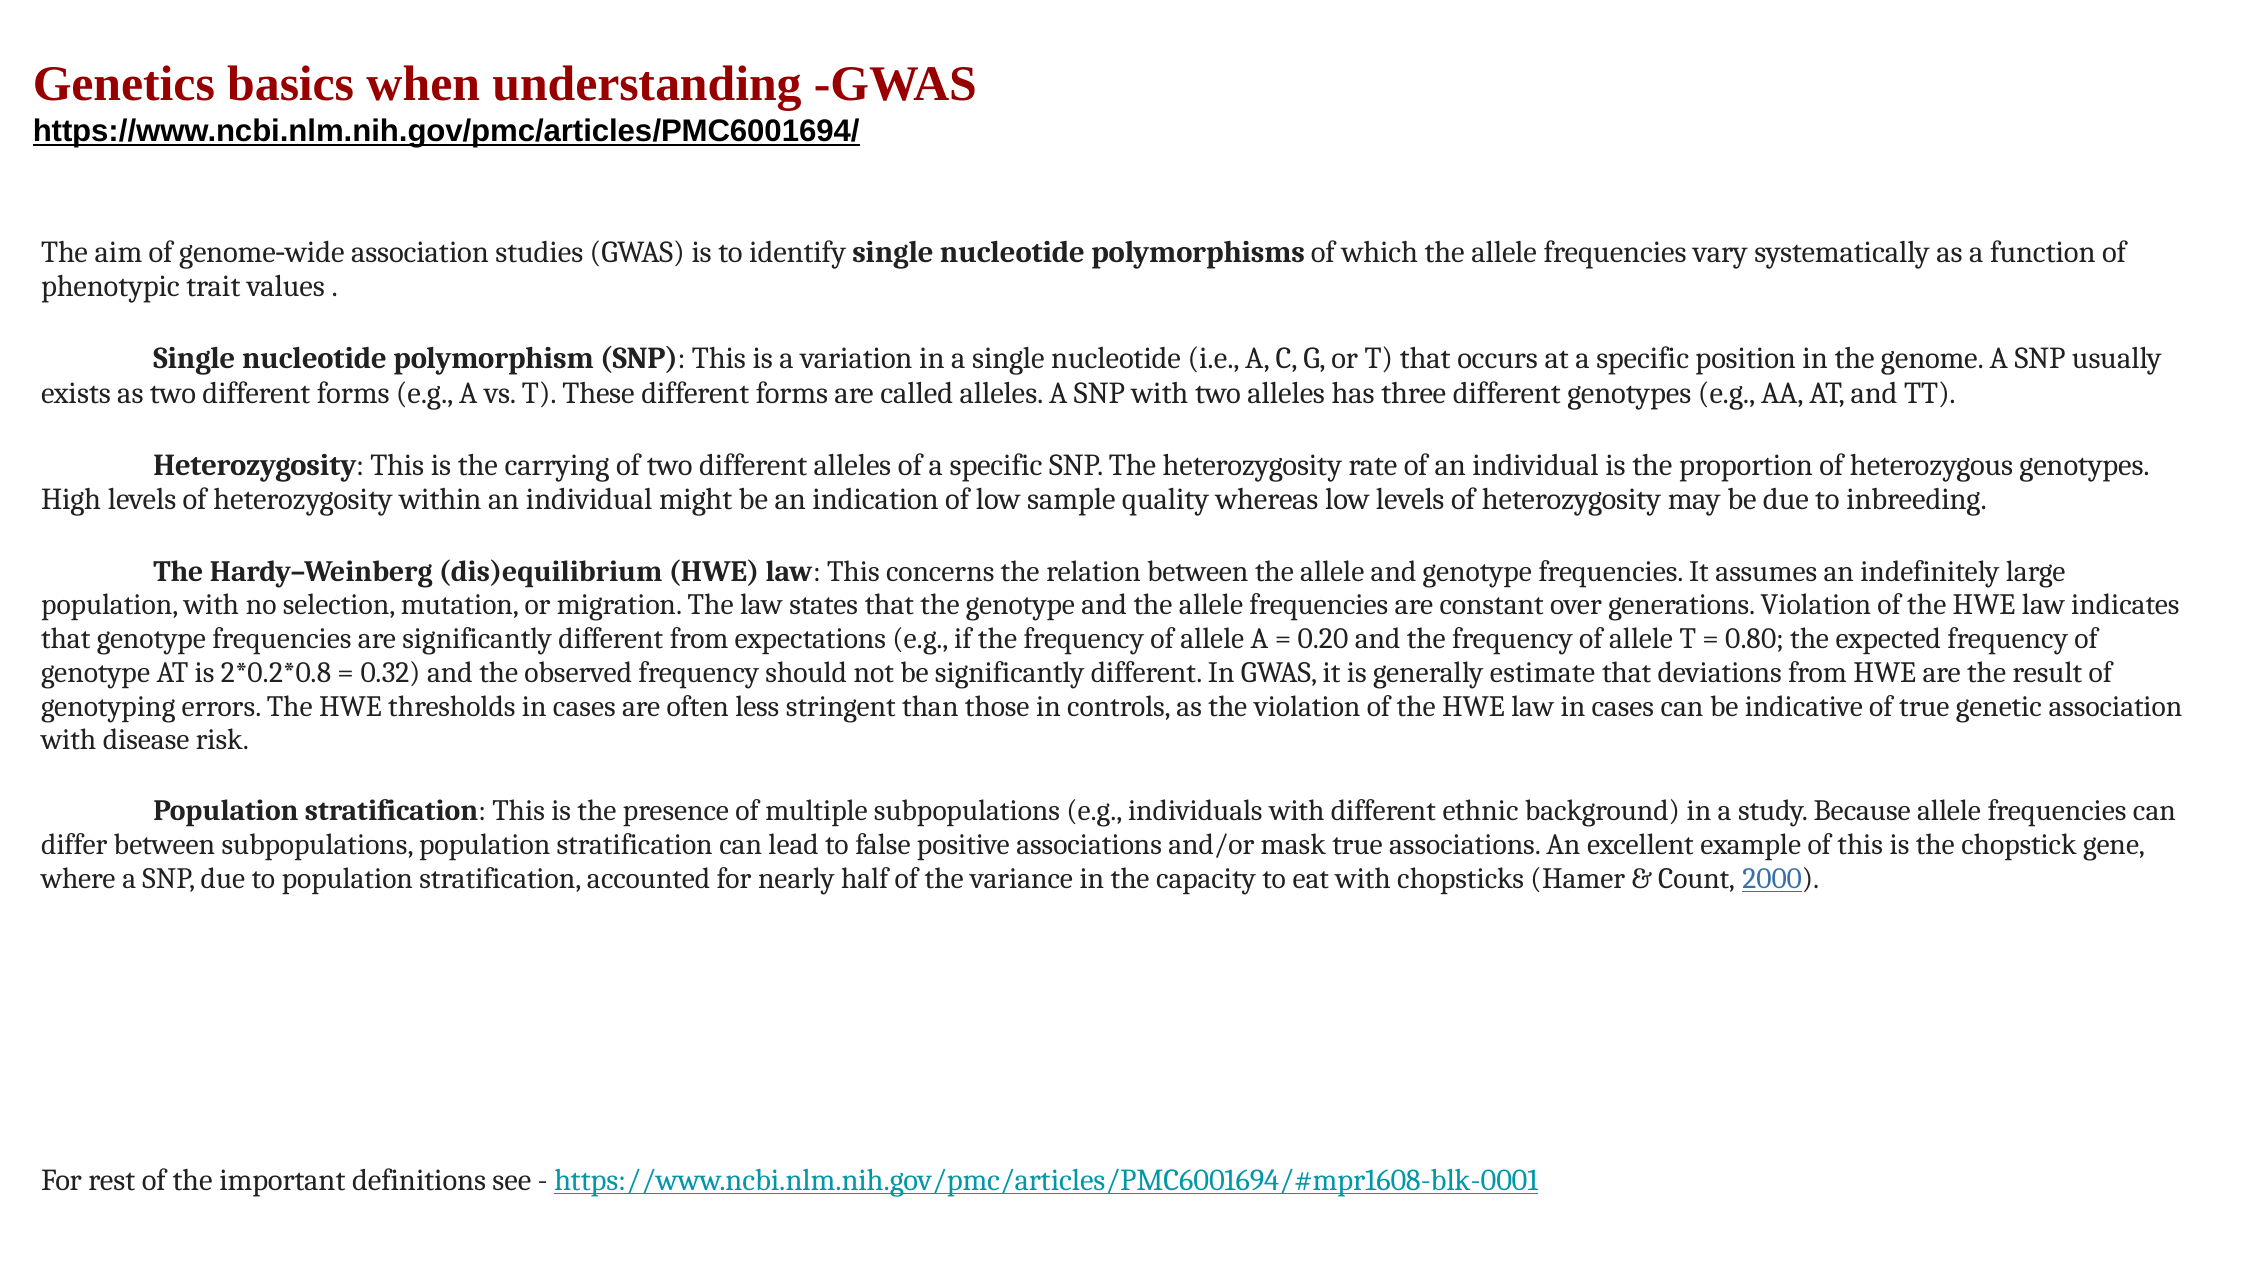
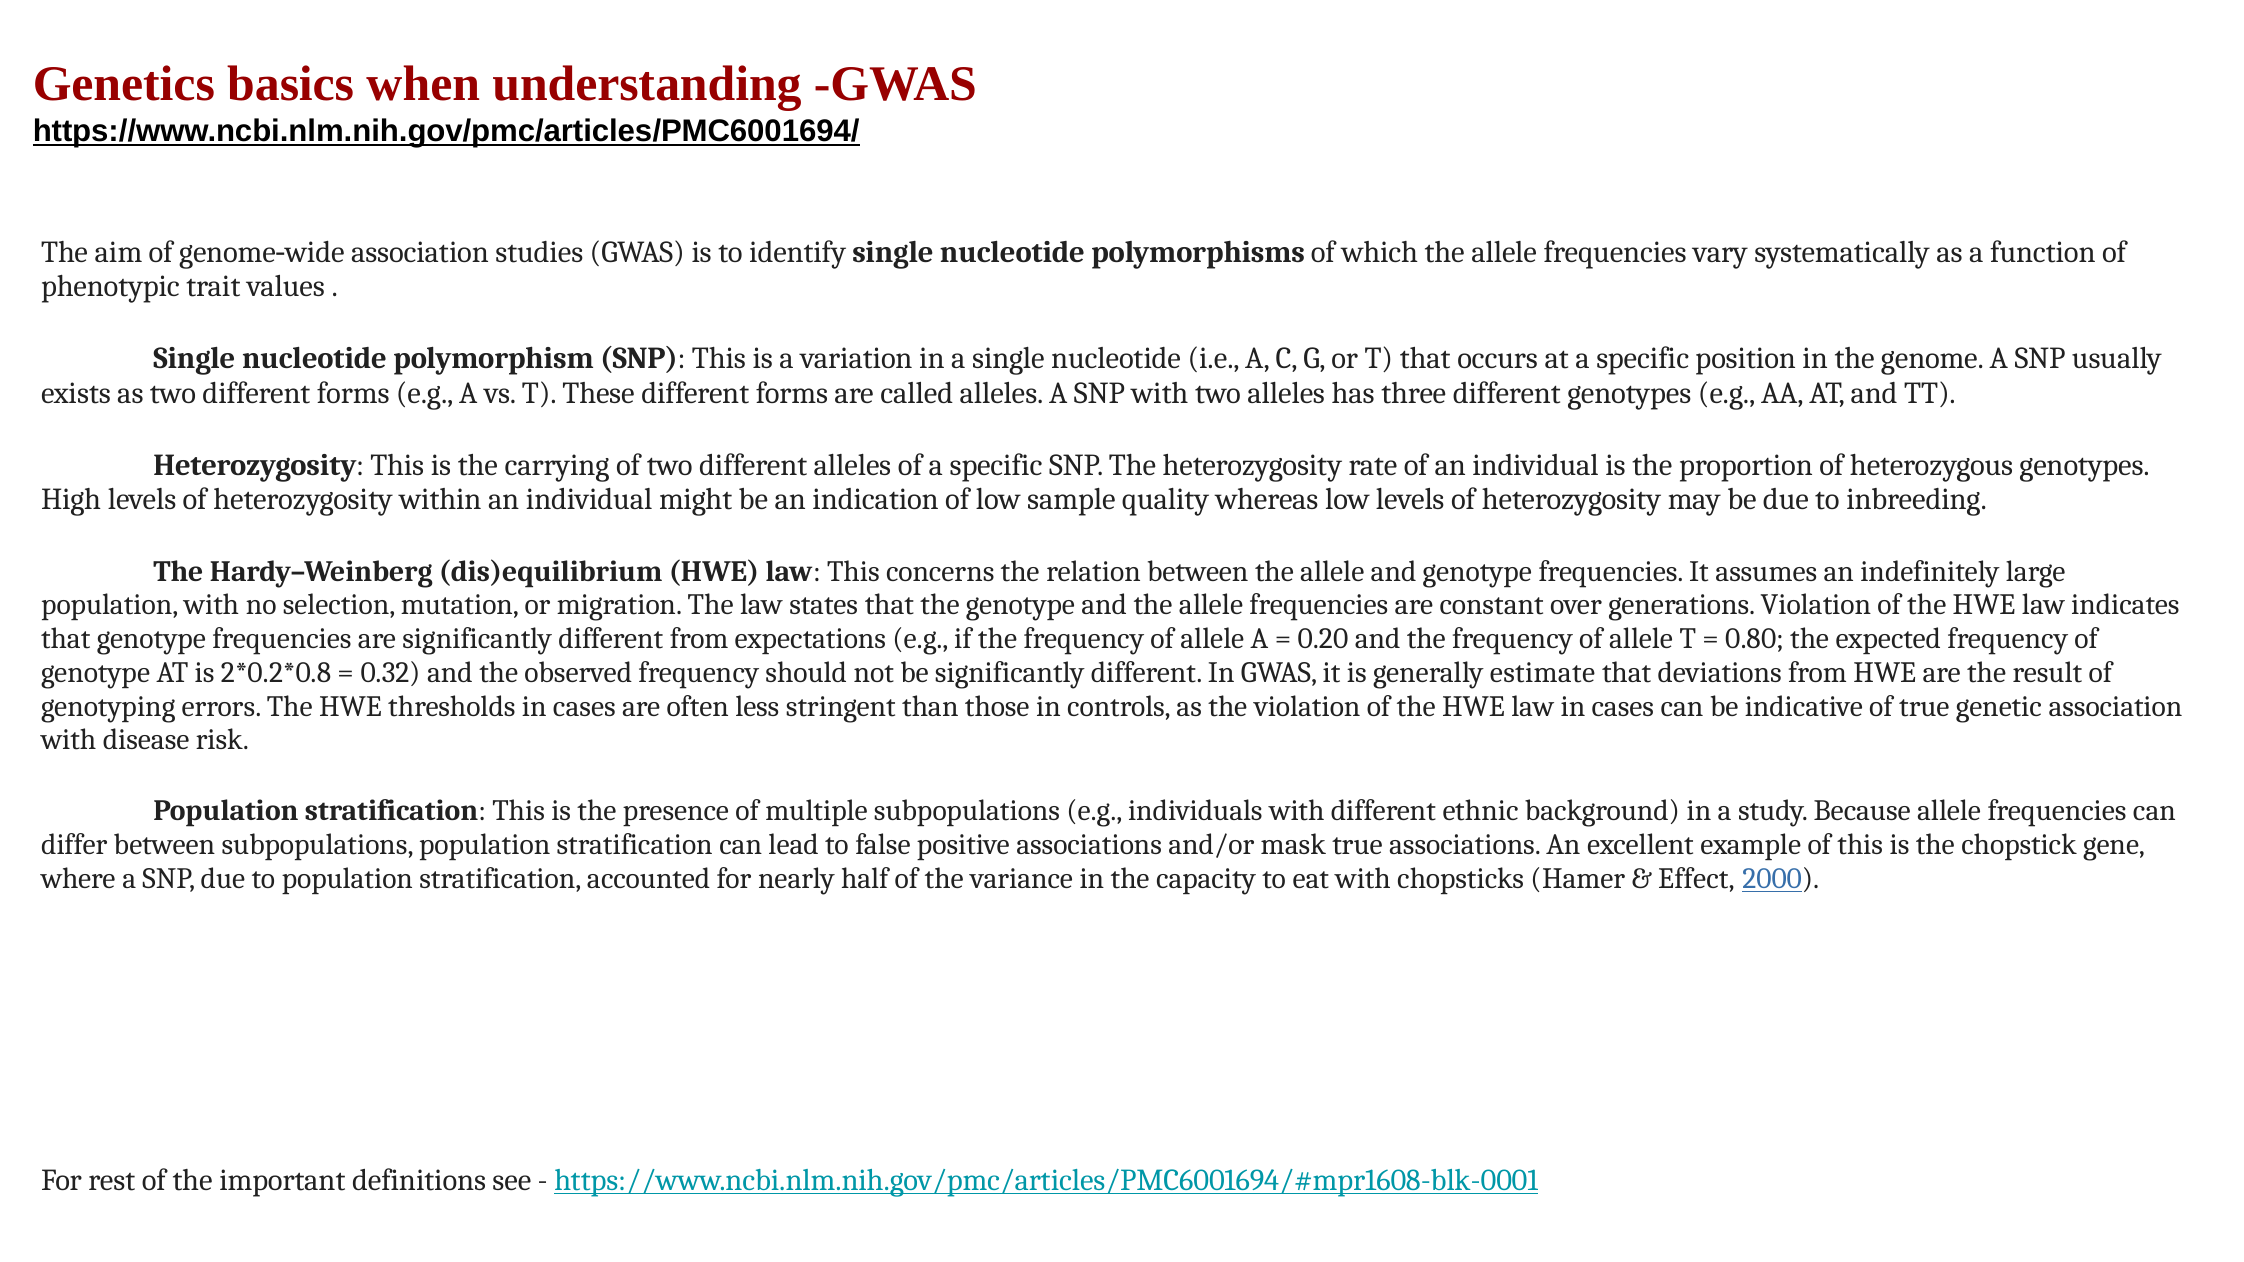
Count: Count -> Effect
